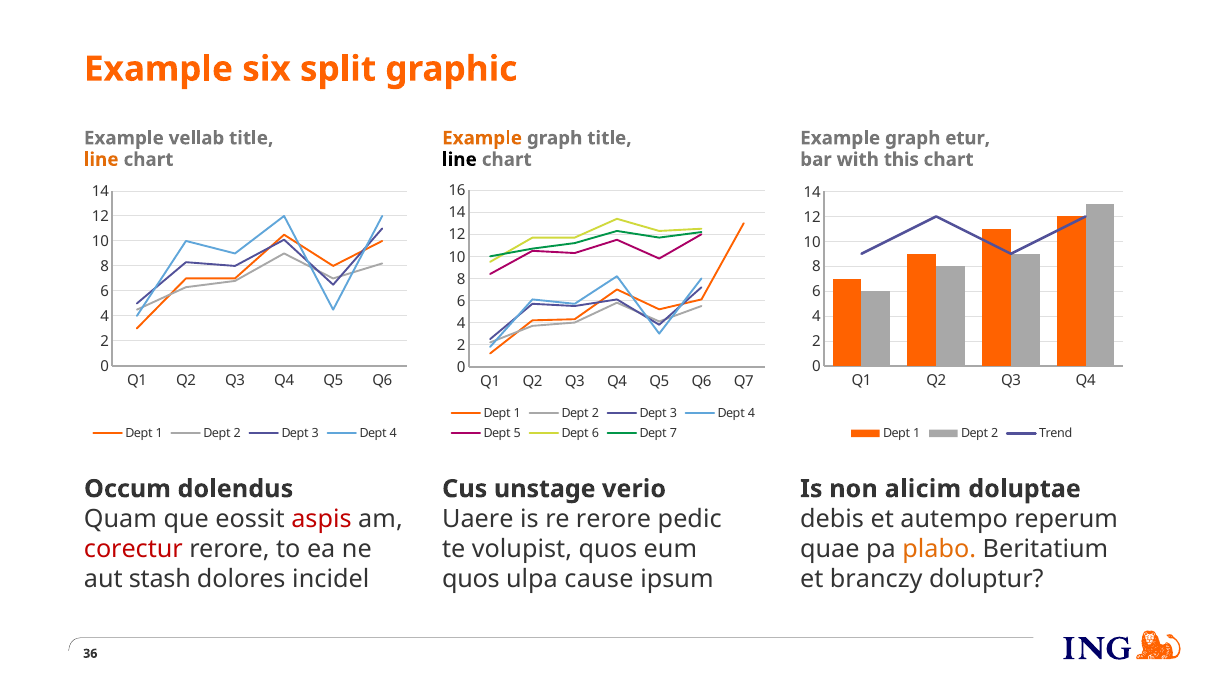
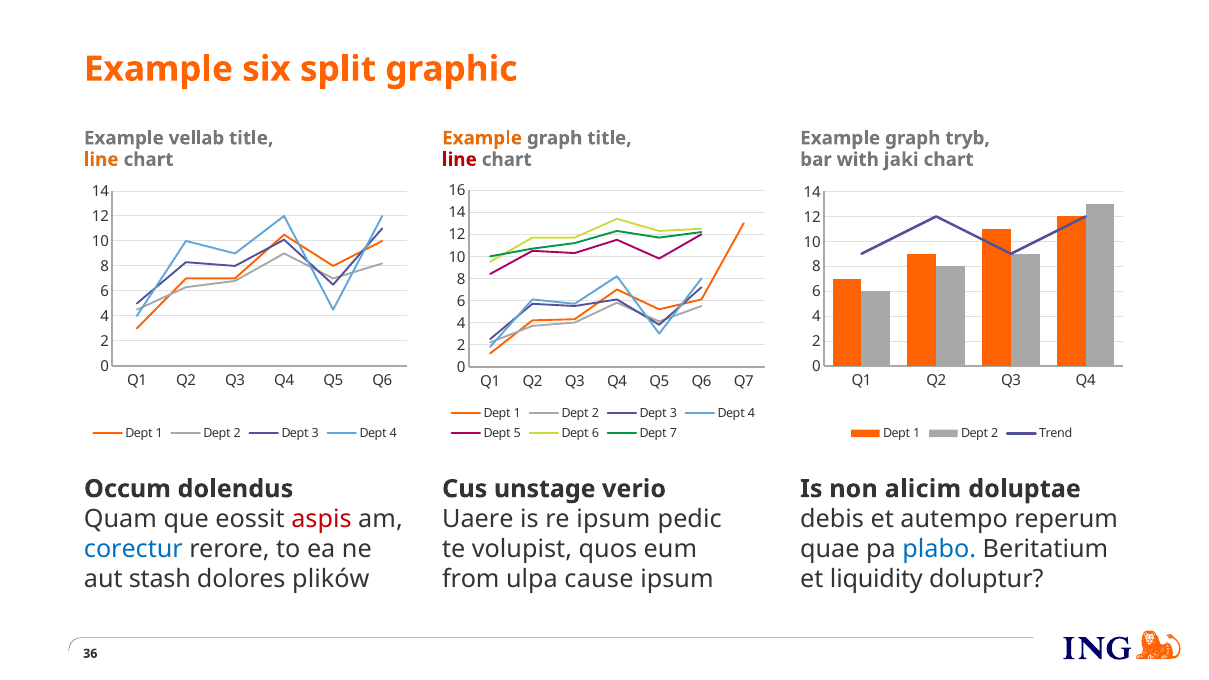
etur: etur -> tryb
line at (459, 160) colour: black -> red
this: this -> jaki
re rerore: rerore -> ipsum
corectur colour: red -> blue
plabo colour: orange -> blue
incidel: incidel -> plików
quos at (471, 580): quos -> from
branczy: branczy -> liquidity
